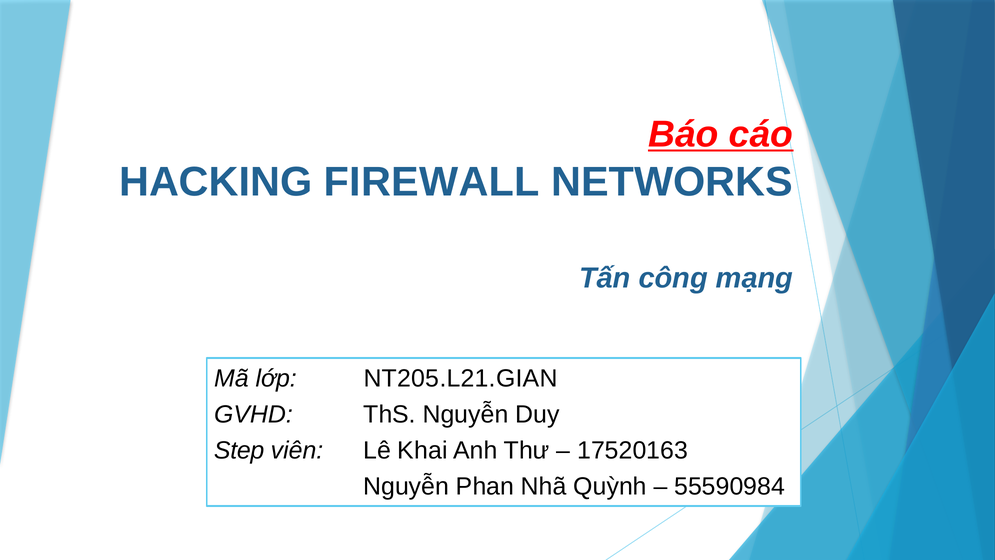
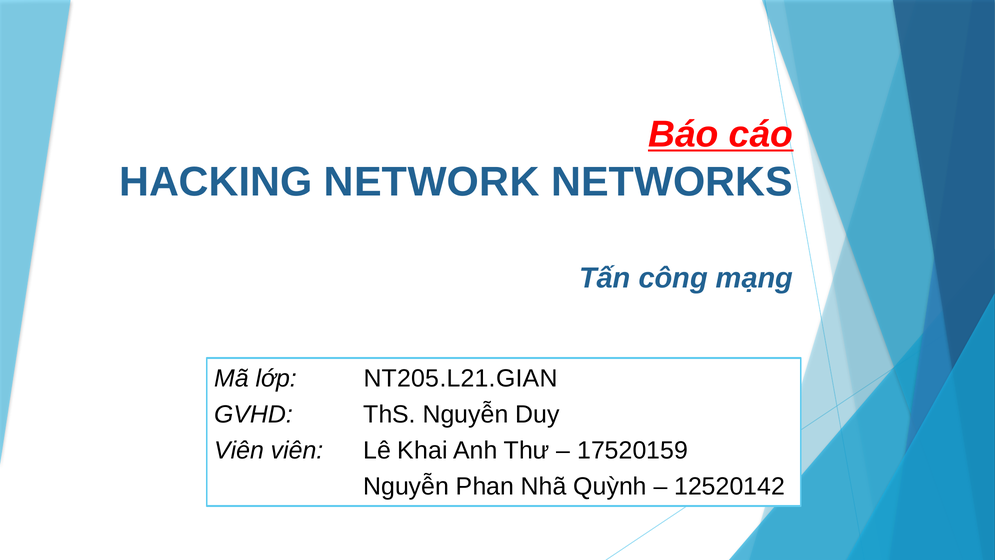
FIREWALL: FIREWALL -> NETWORK
Step at (239, 450): Step -> Viên
17520163: 17520163 -> 17520159
55590984: 55590984 -> 12520142
